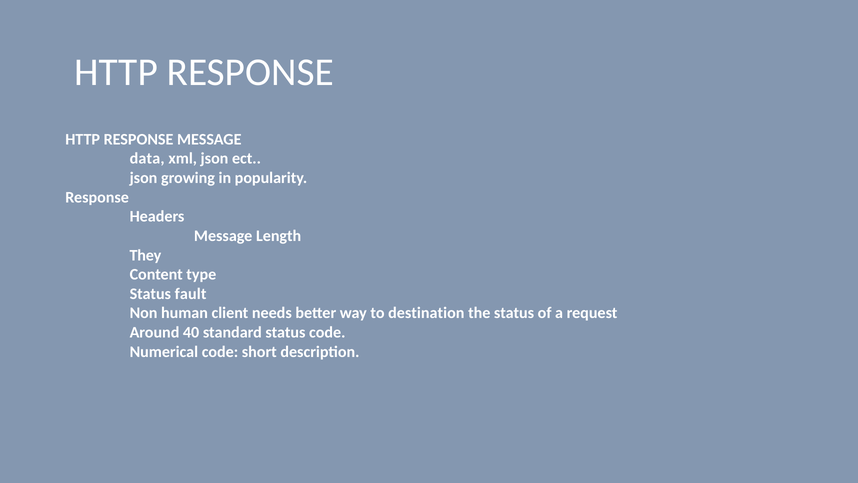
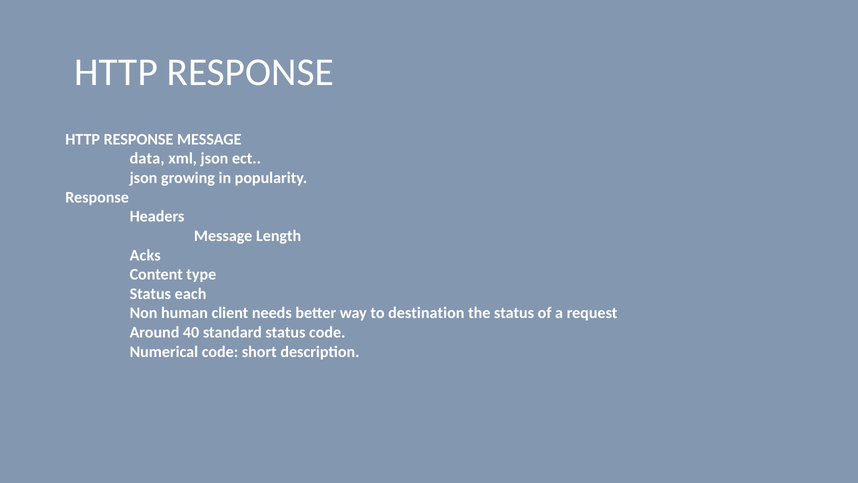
They: They -> Acks
fault: fault -> each
